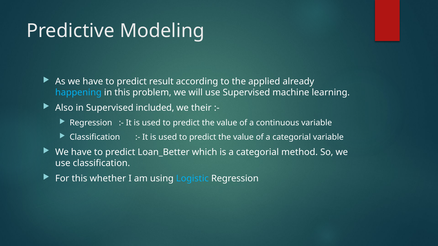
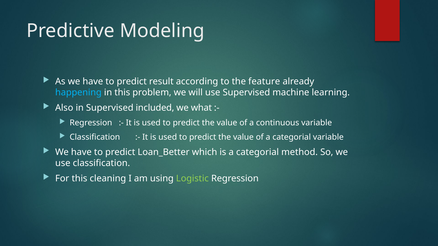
applied: applied -> feature
their: their -> what
whether: whether -> cleaning
Logistic colour: light blue -> light green
